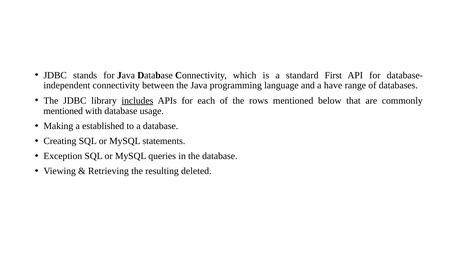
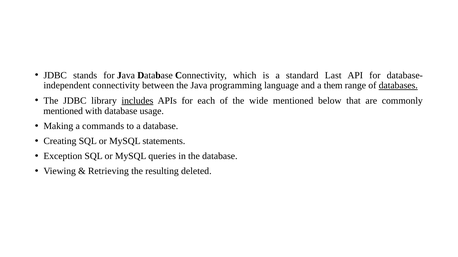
First: First -> Last
have: have -> them
databases underline: none -> present
rows: rows -> wide
established: established -> commands
